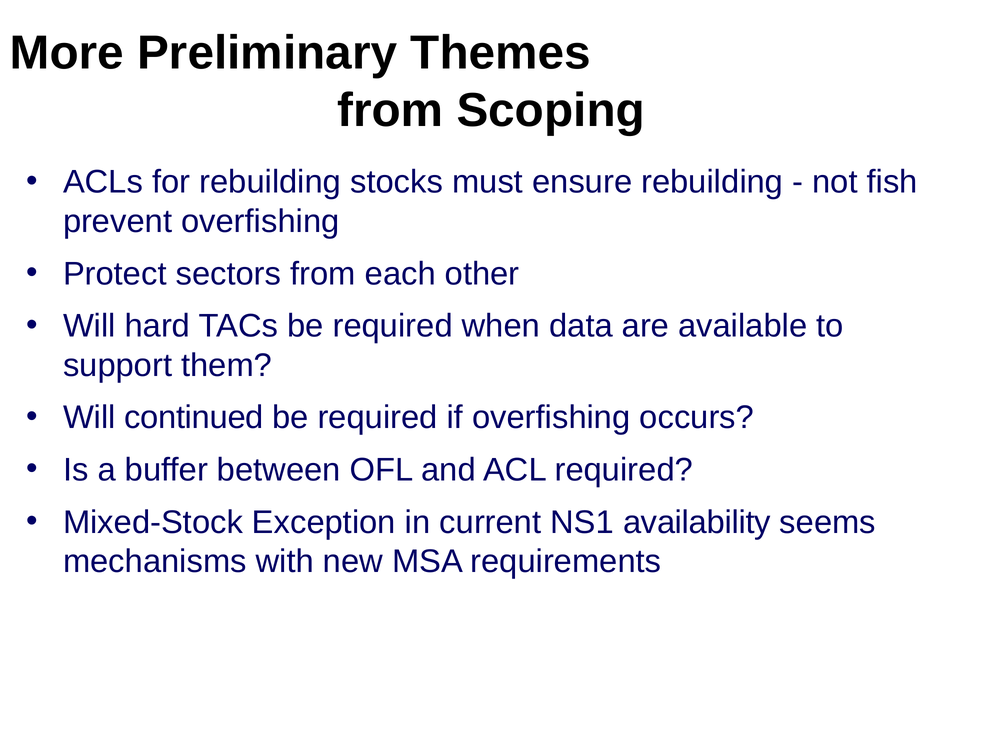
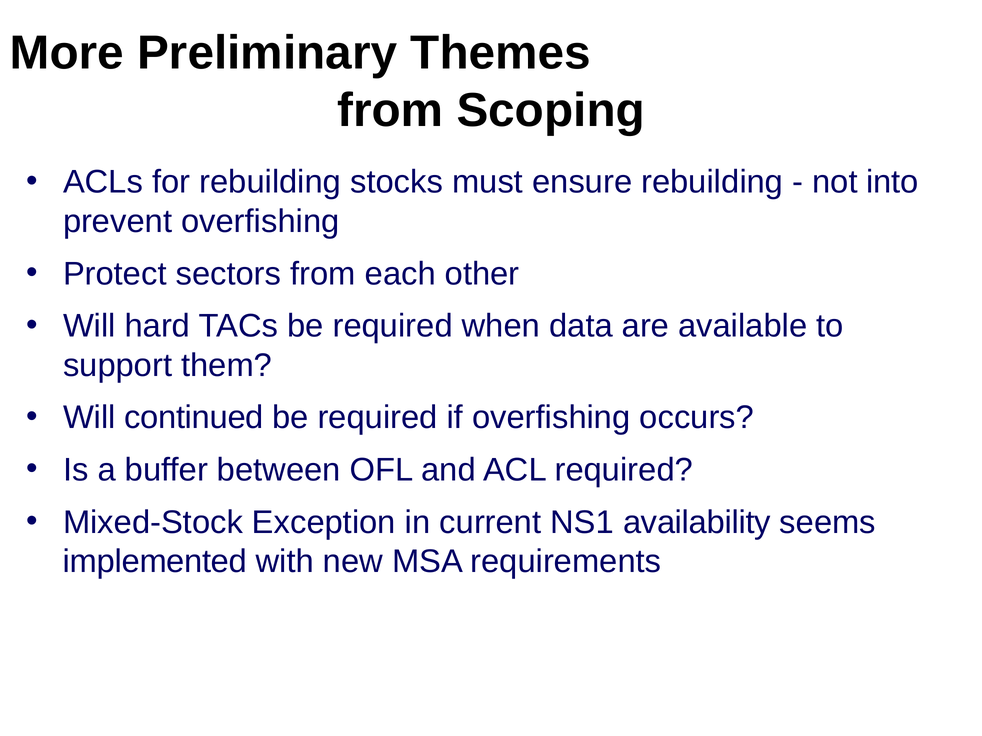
fish: fish -> into
mechanisms: mechanisms -> implemented
